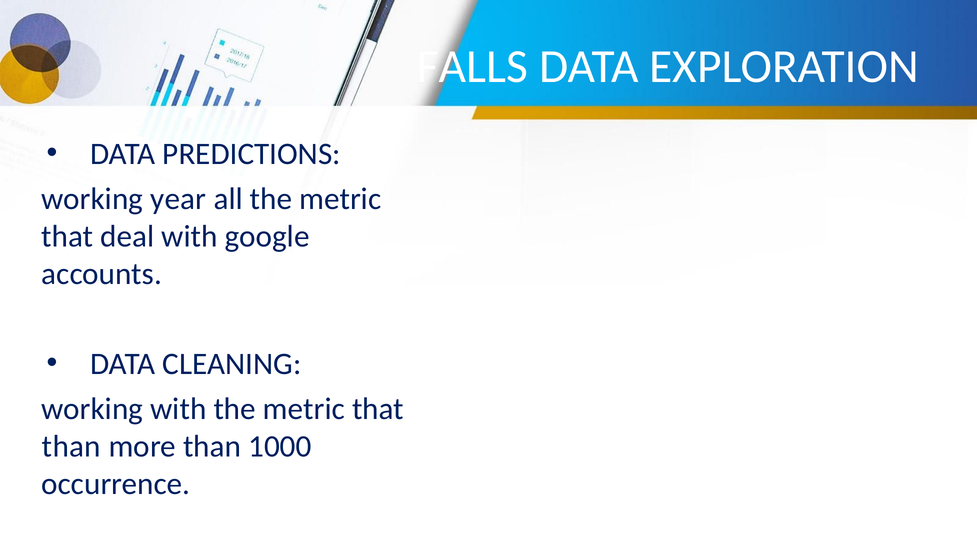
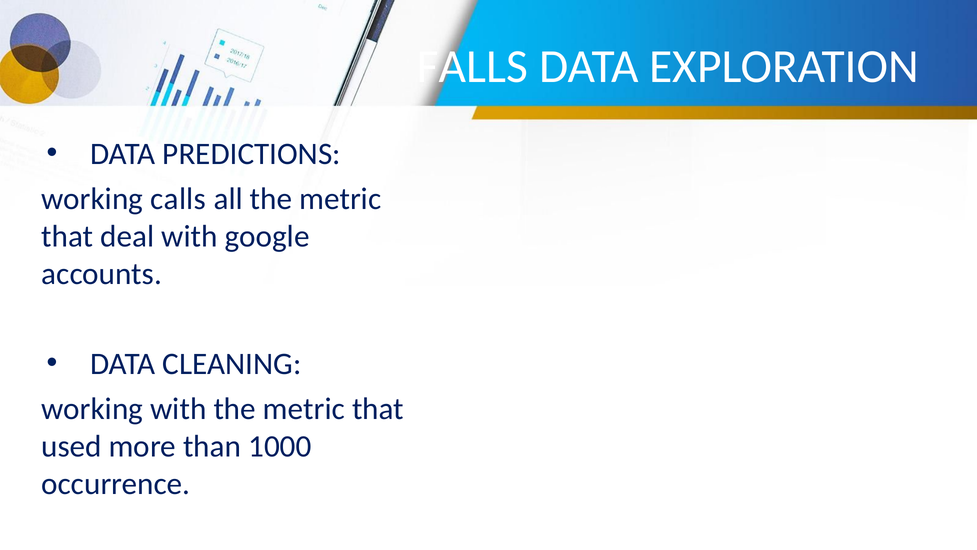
year: year -> calls
than at (71, 446): than -> used
